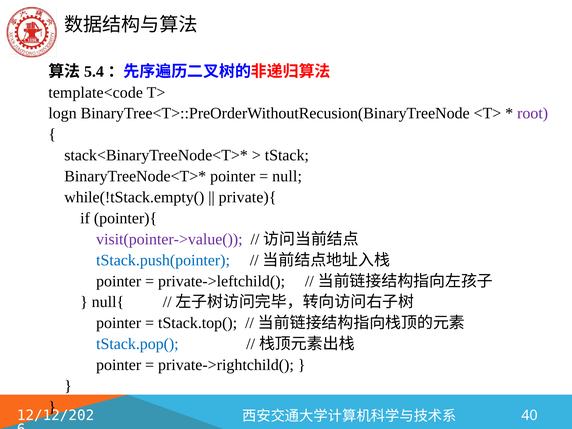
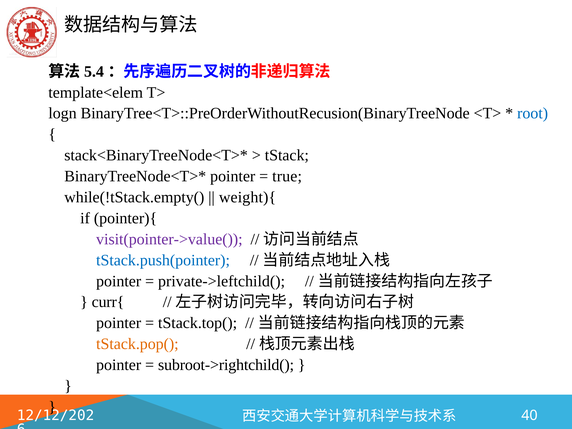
template<code: template<code -> template<elem
root colour: purple -> blue
null: null -> true
private){: private){ -> weight){
null{: null{ -> curr{
tStack.pop( colour: blue -> orange
private->rightchild(: private->rightchild( -> subroot->rightchild(
